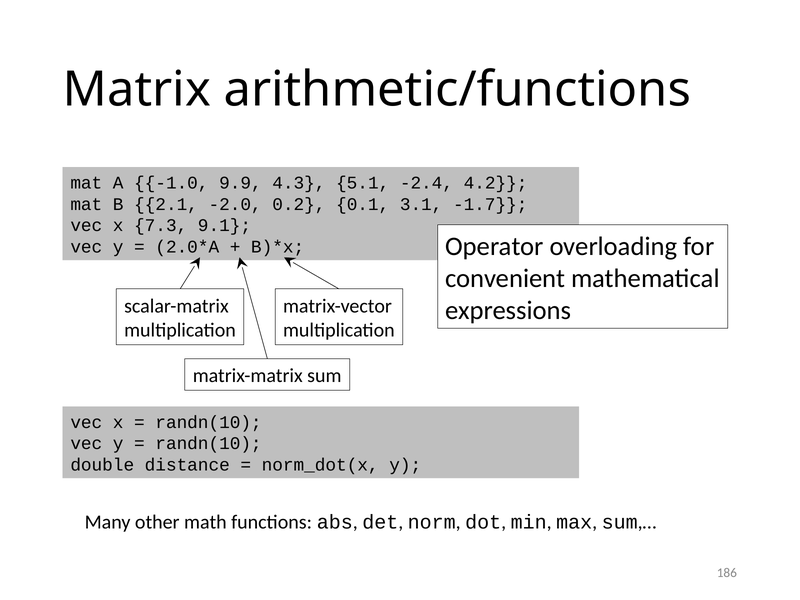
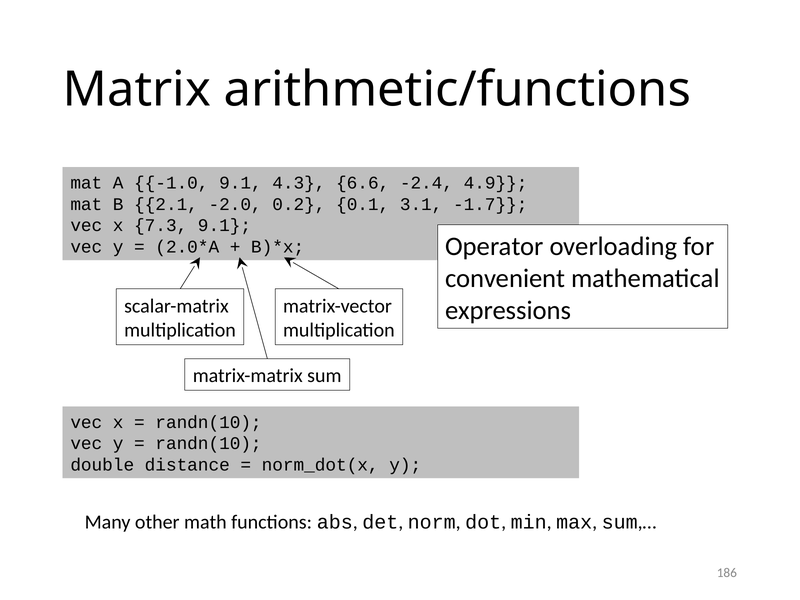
-1.0 9.9: 9.9 -> 9.1
5.1: 5.1 -> 6.6
4.2: 4.2 -> 4.9
